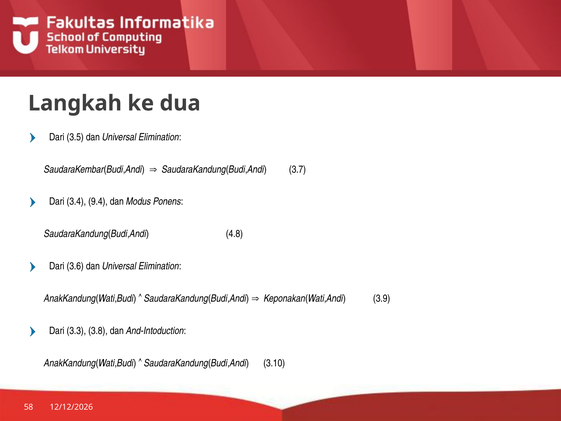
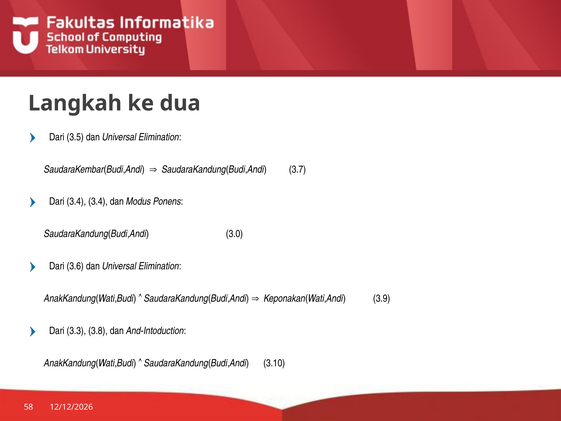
3.4 9.4: 9.4 -> 3.4
4.8: 4.8 -> 3.0
